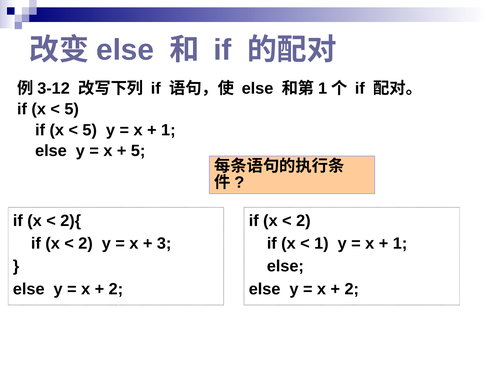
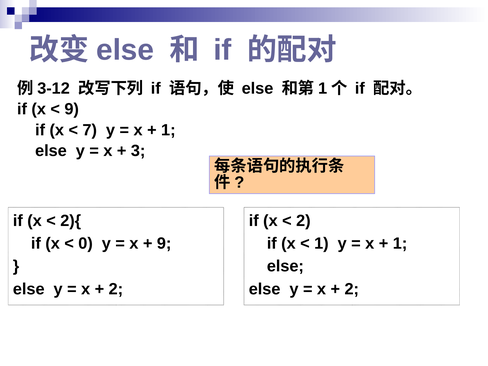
5 at (72, 109): 5 -> 9
5 at (90, 130): 5 -> 7
5 at (138, 151): 5 -> 3
2 at (86, 243): 2 -> 0
3 at (164, 243): 3 -> 9
